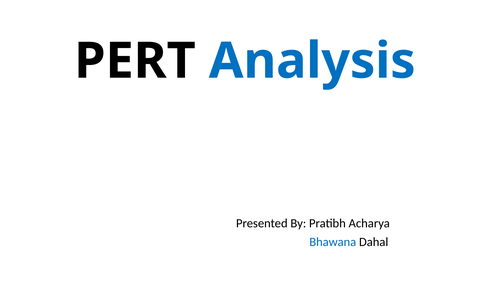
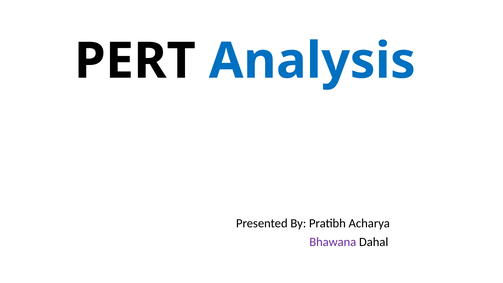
Bhawana colour: blue -> purple
